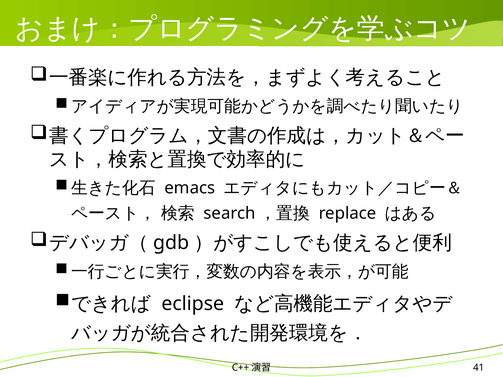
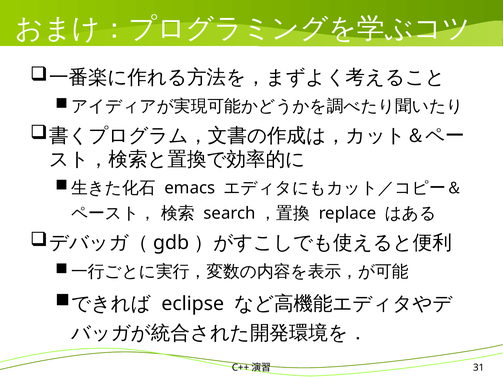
41: 41 -> 31
